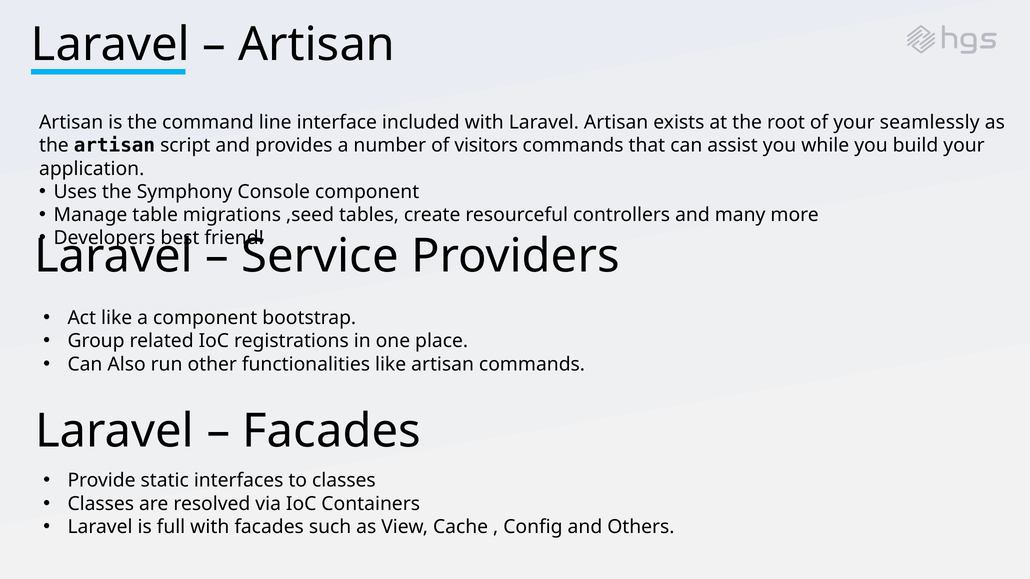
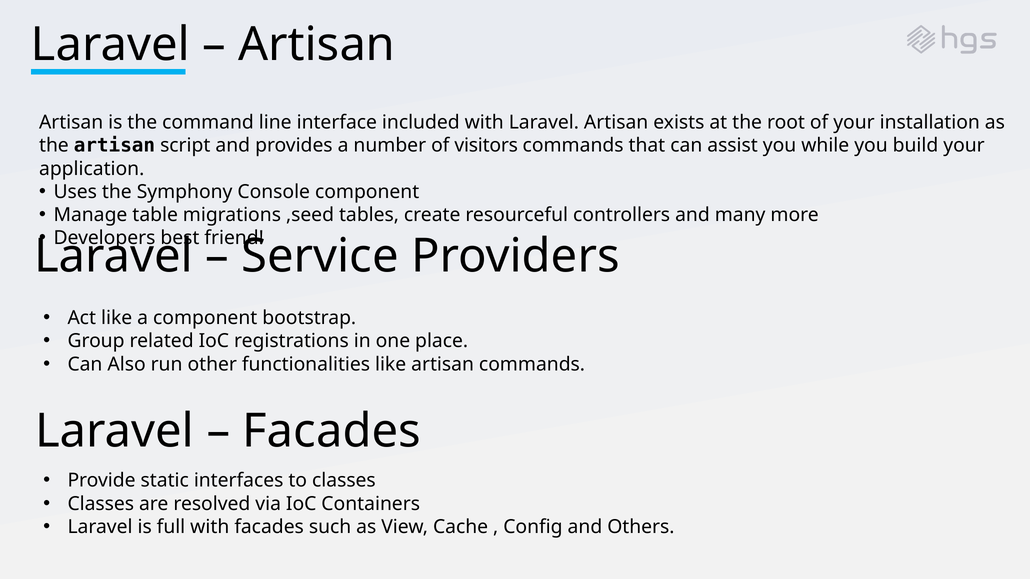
seamlessly: seamlessly -> installation
